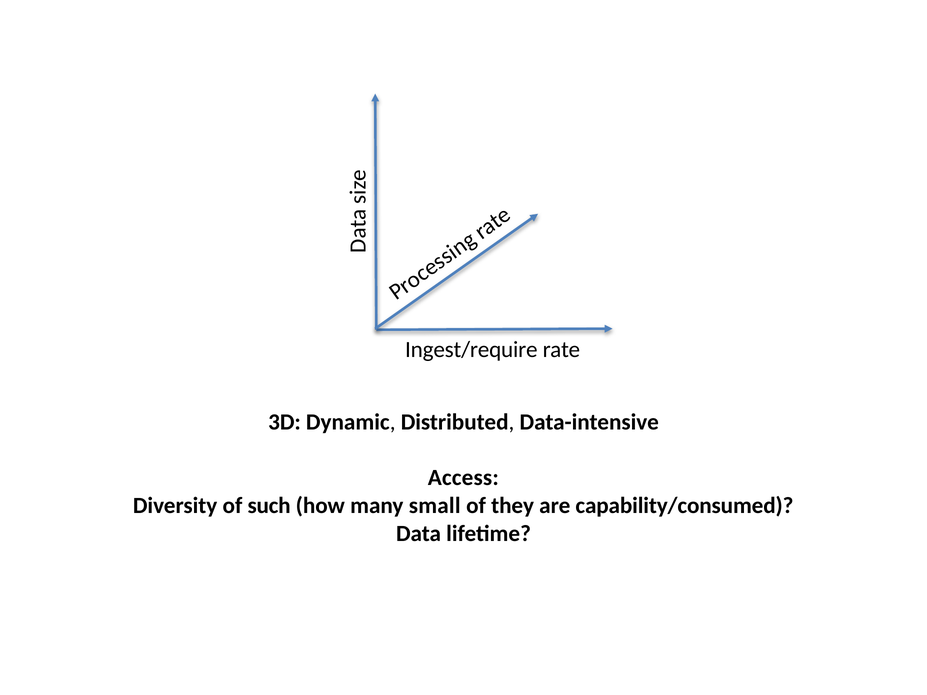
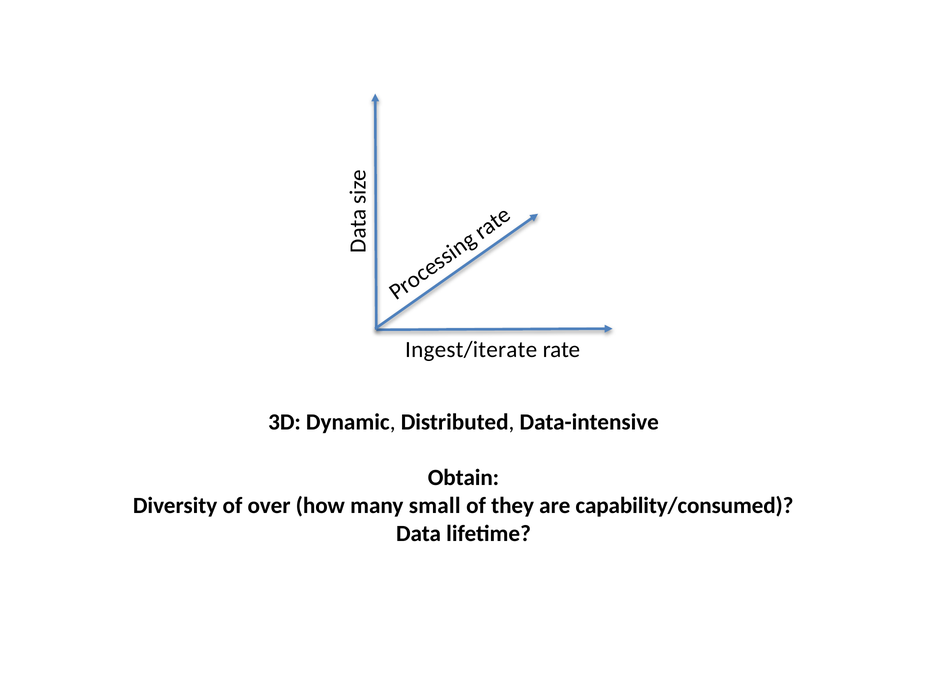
Ingest/require: Ingest/require -> Ingest/iterate
Access: Access -> Obtain
such: such -> over
